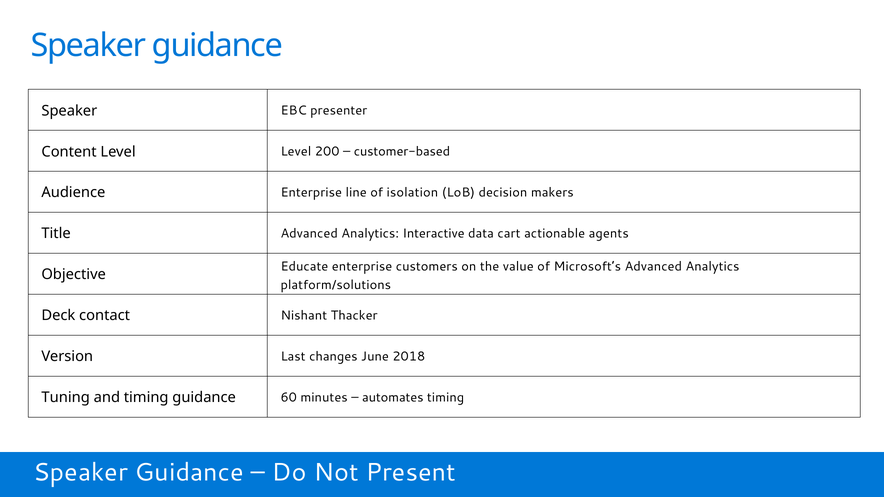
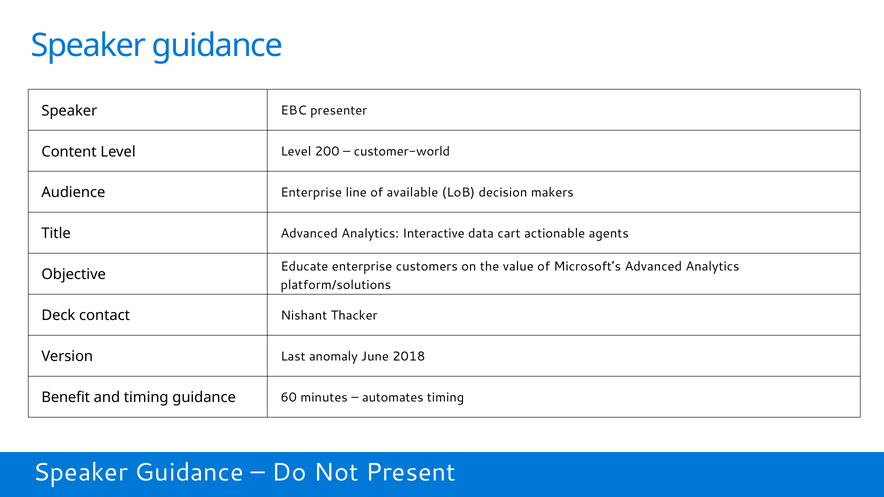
customer-based: customer-based -> customer-world
isolation: isolation -> available
changes: changes -> anomaly
Tuning: Tuning -> Benefit
